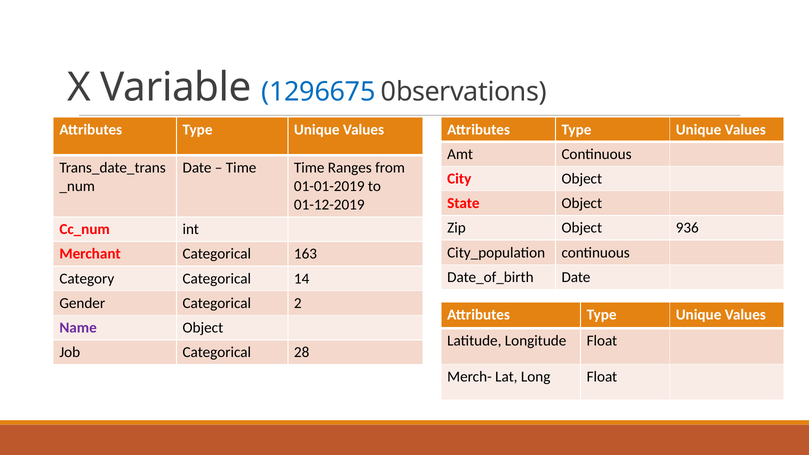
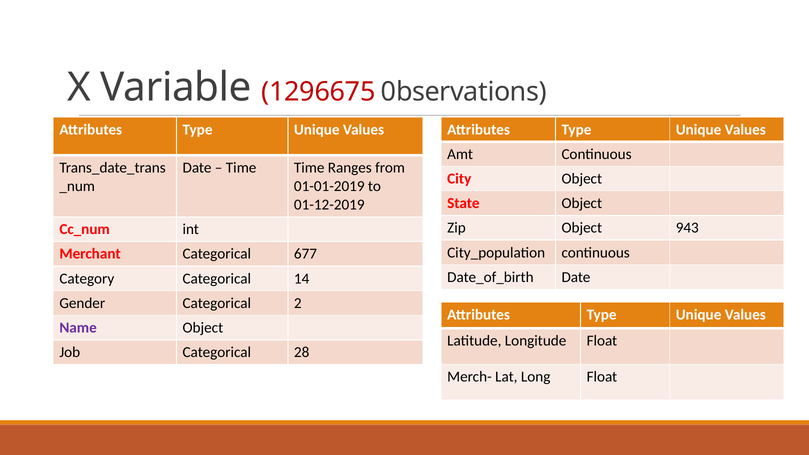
1296675 colour: blue -> red
936: 936 -> 943
163: 163 -> 677
